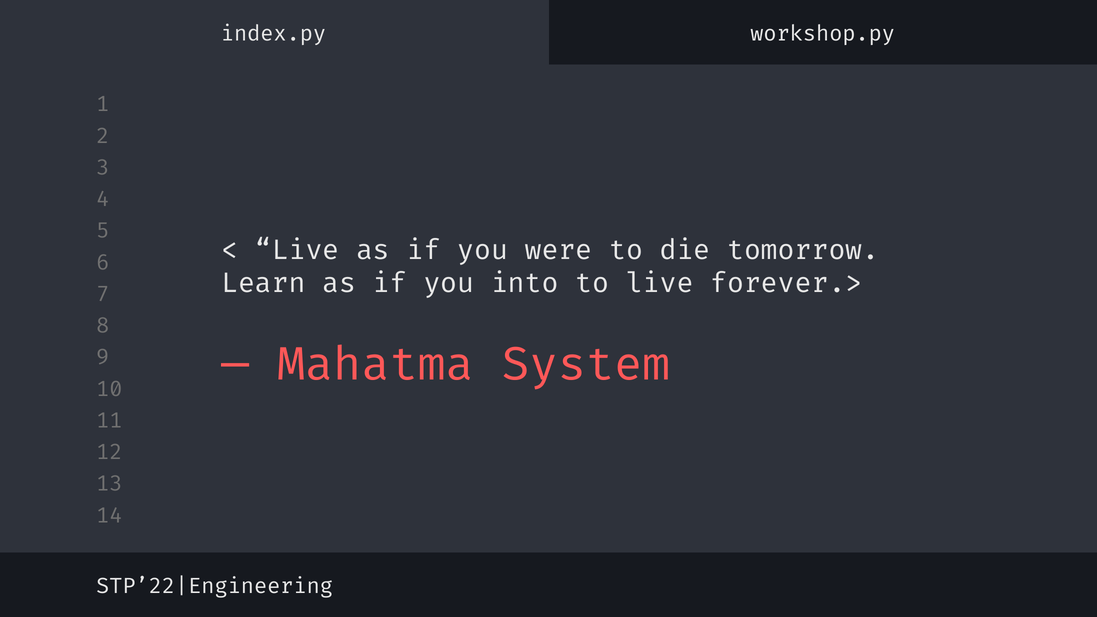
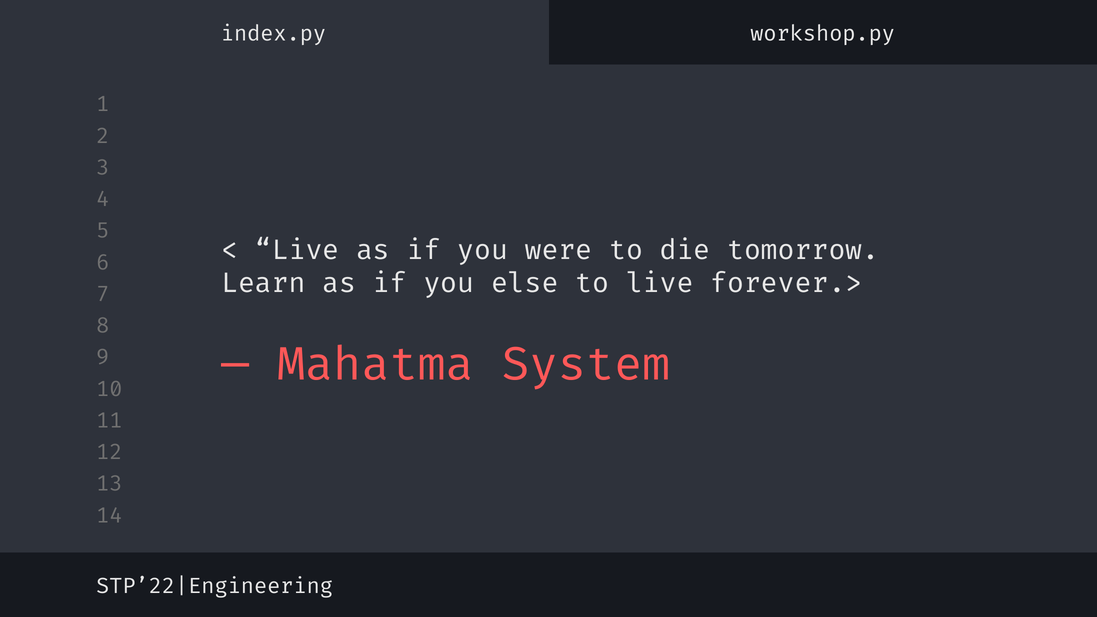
into: into -> else
